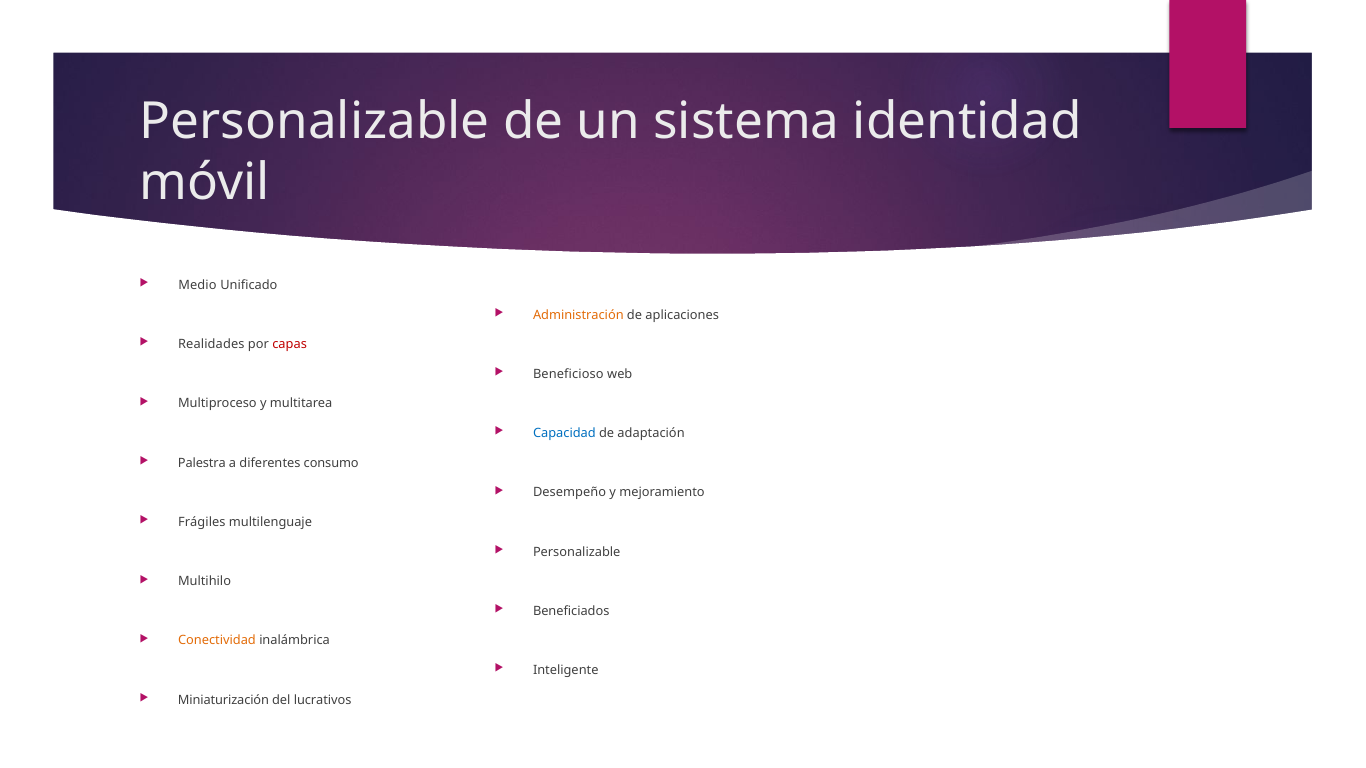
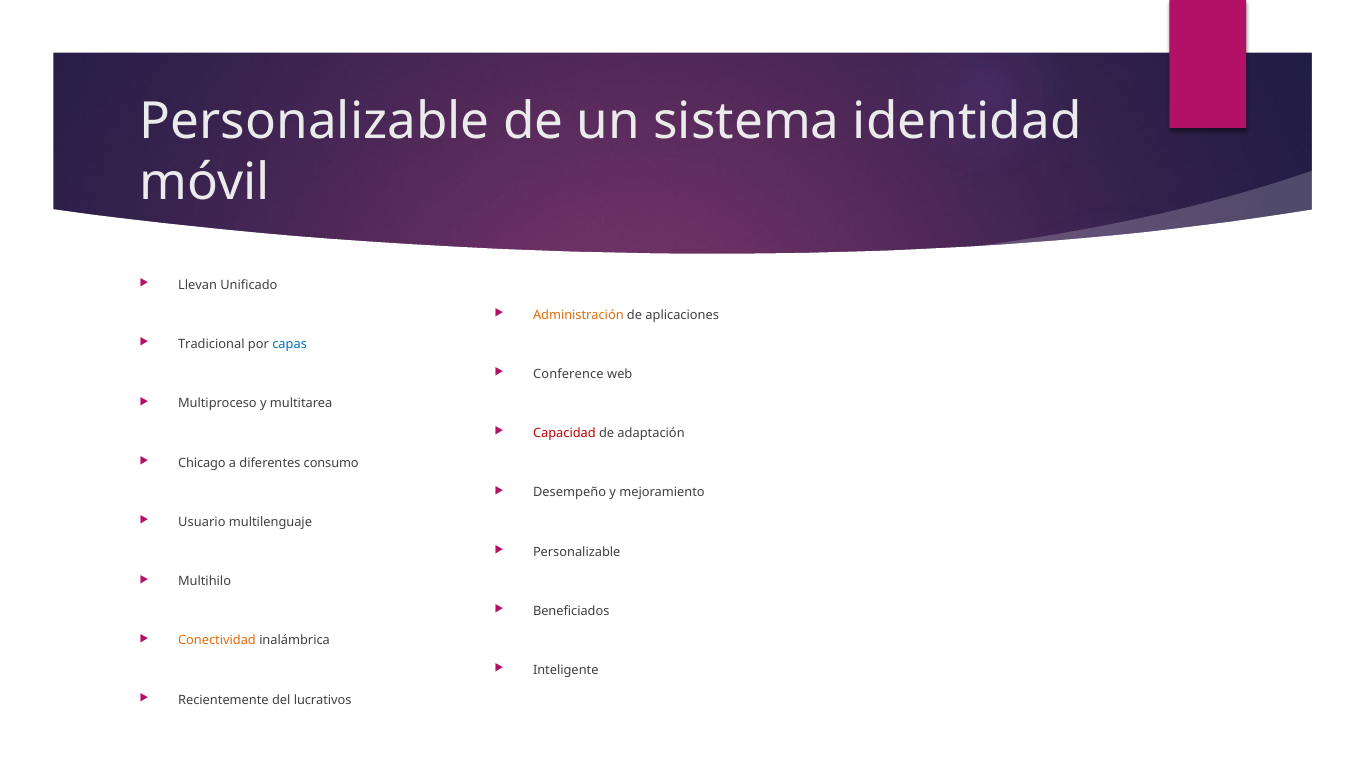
Medio: Medio -> Llevan
Realidades: Realidades -> Tradicional
capas colour: red -> blue
Beneficioso: Beneficioso -> Conference
Capacidad colour: blue -> red
Palestra: Palestra -> Chicago
Frágiles: Frágiles -> Usuario
Miniaturización: Miniaturización -> Recientemente
